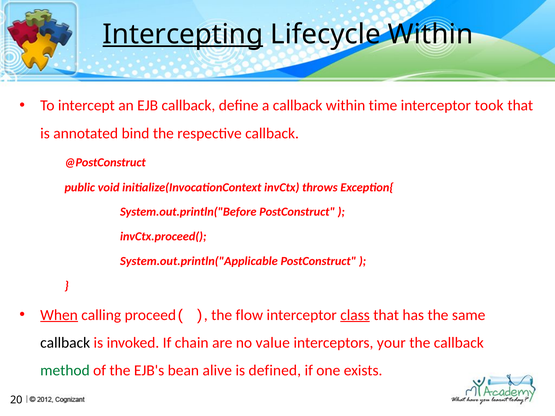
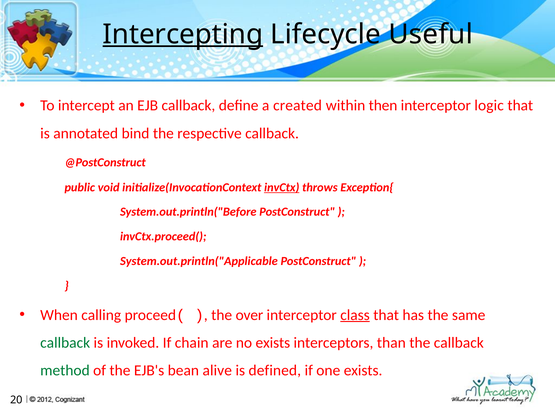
Lifecycle Within: Within -> Useful
a callback: callback -> created
time: time -> then
took: took -> logic
invCtx underline: none -> present
When underline: present -> none
flow: flow -> over
callback at (65, 343) colour: black -> green
no value: value -> exists
your: your -> than
